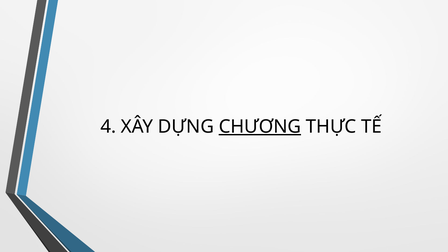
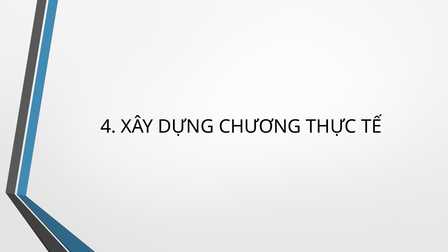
CHƯƠNG underline: present -> none
